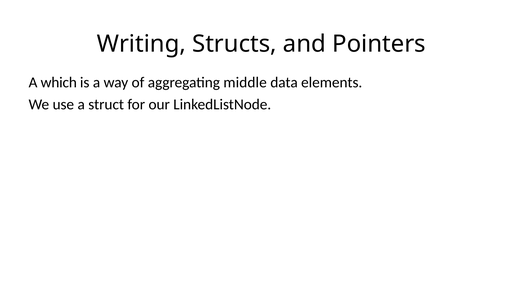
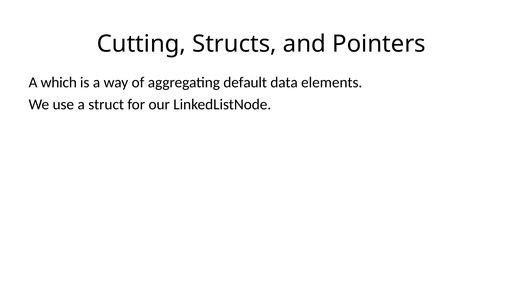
Writing: Writing -> Cutting
middle: middle -> default
